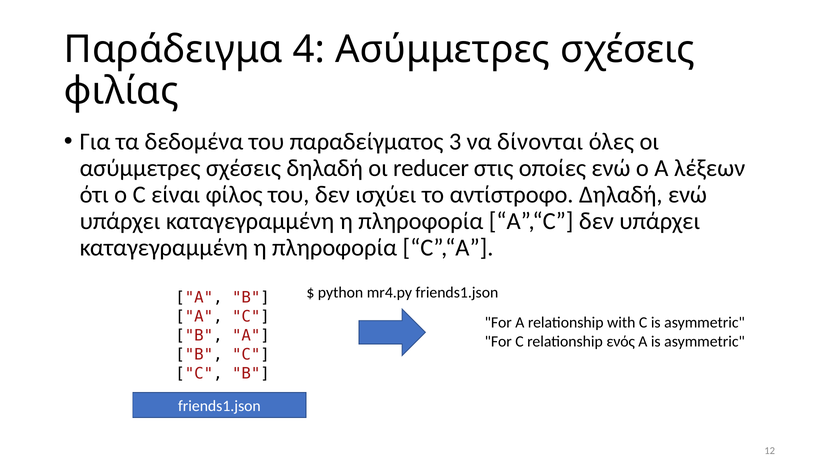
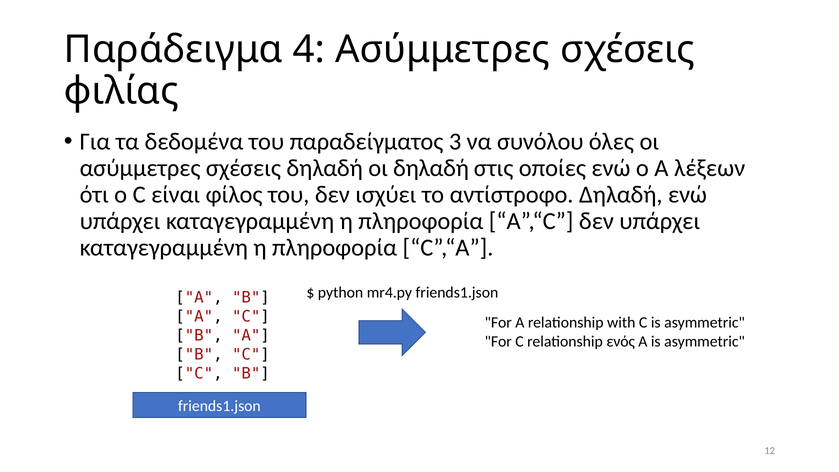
δίνονται: δίνονται -> συνόλου
οι reducer: reducer -> δηλαδή
